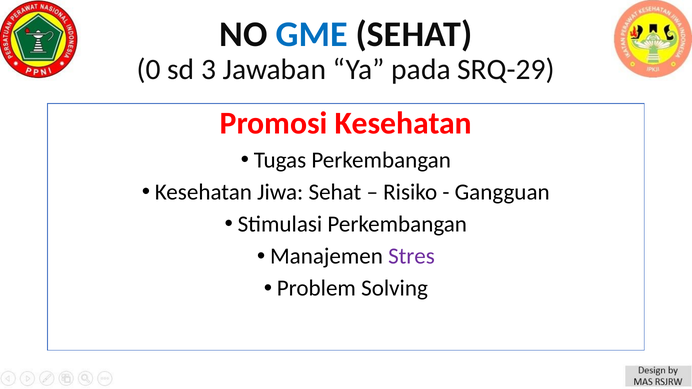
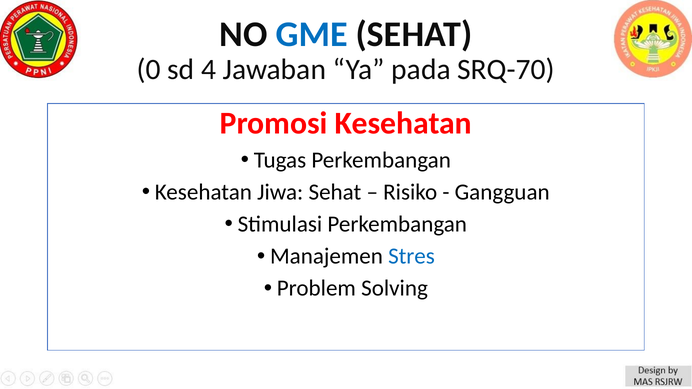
3: 3 -> 4
SRQ-29: SRQ-29 -> SRQ-70
Stres colour: purple -> blue
